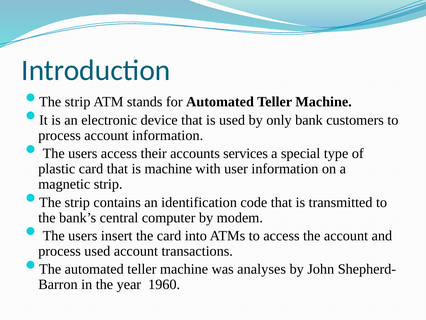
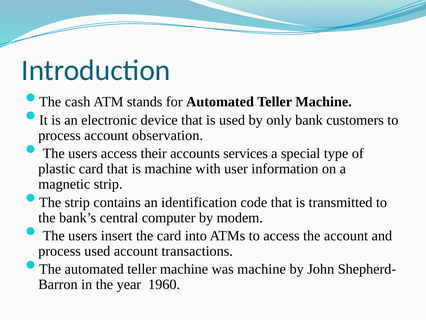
strip at (78, 102): strip -> cash
account information: information -> observation
was analyses: analyses -> machine
